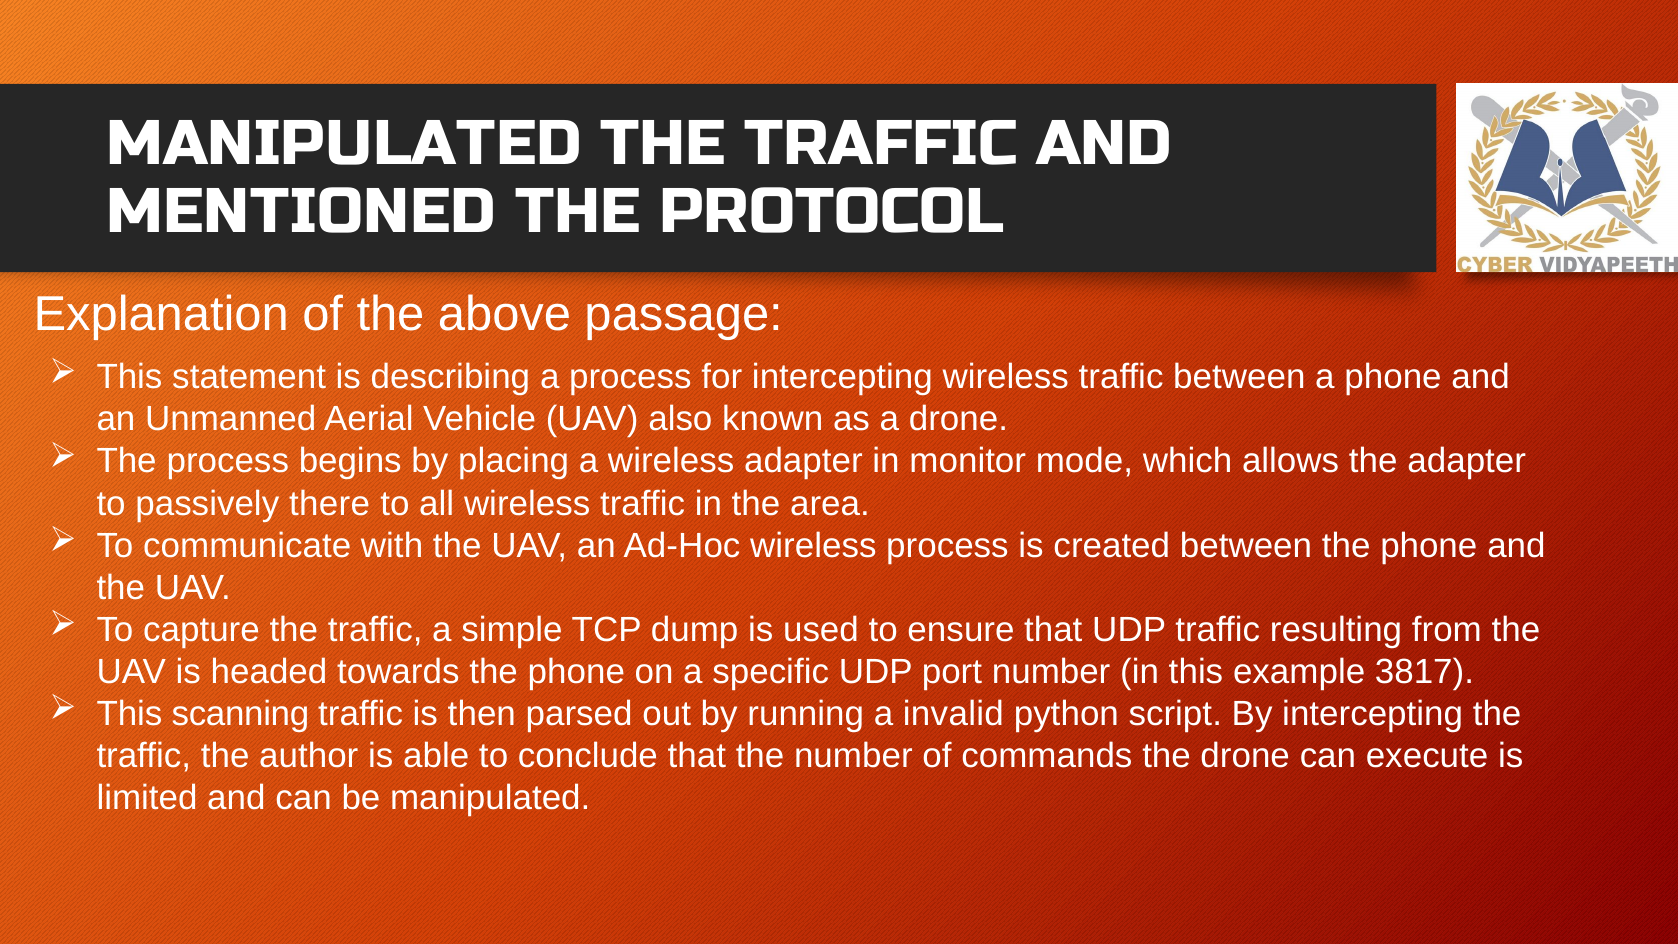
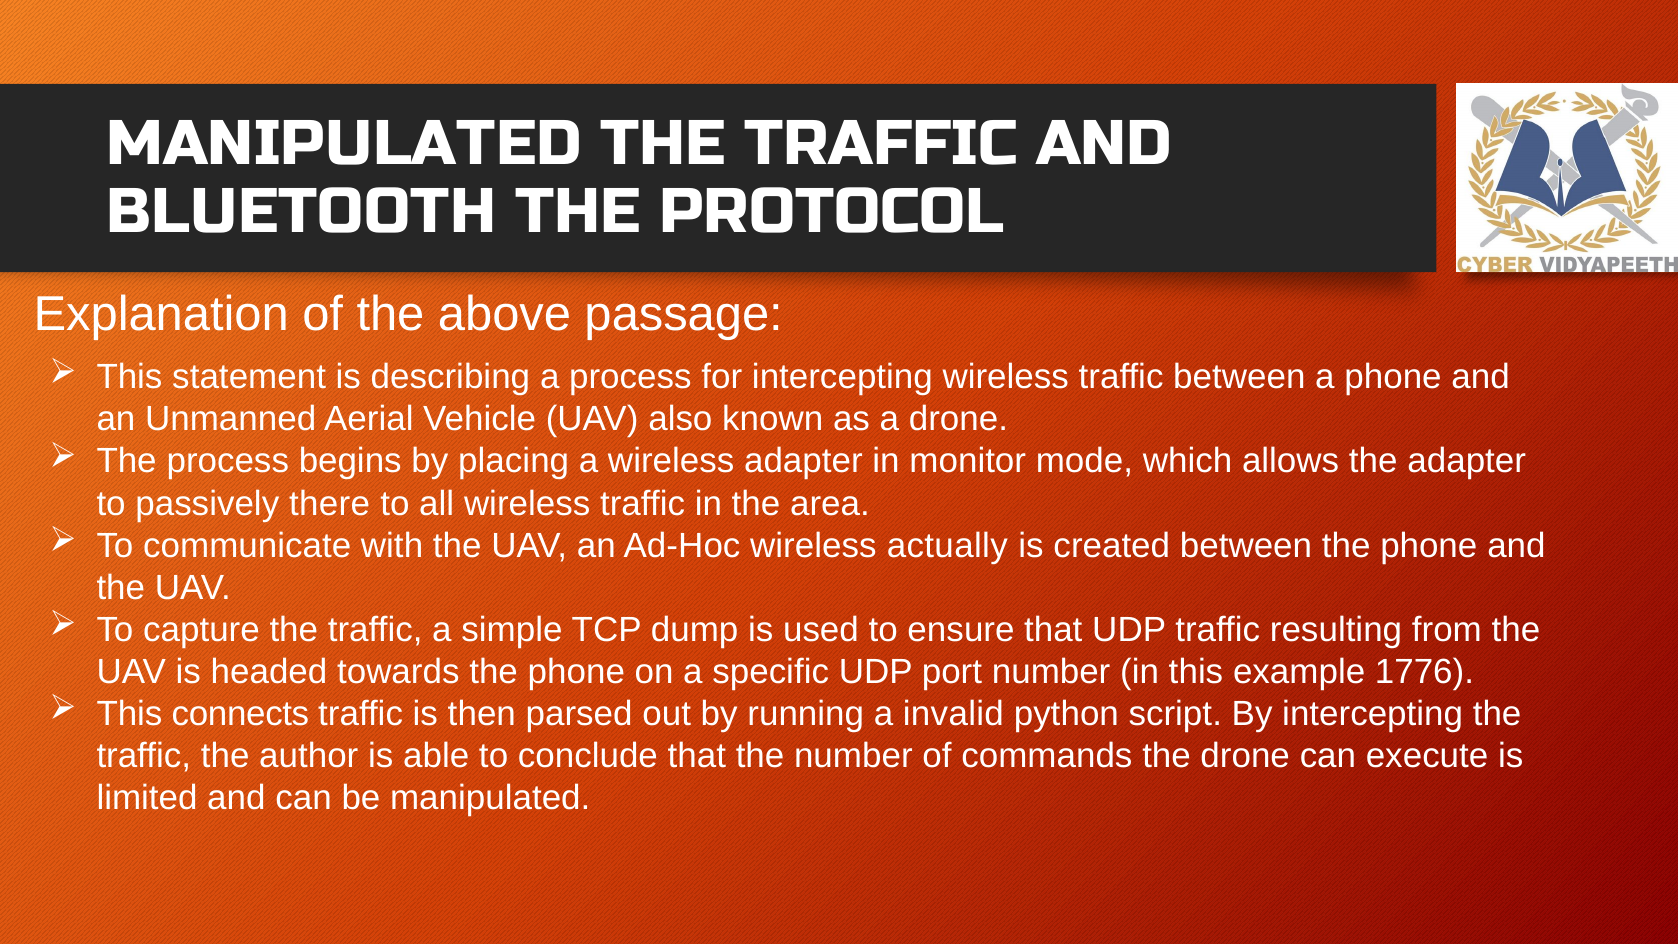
MENTIONED: MENTIONED -> BLUETOOTH
wireless process: process -> actually
3817: 3817 -> 1776
scanning: scanning -> connects
